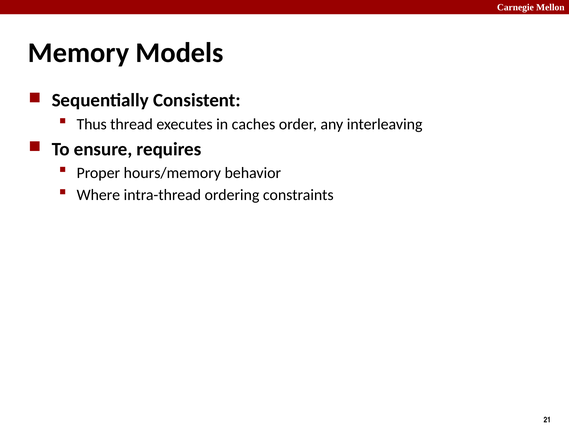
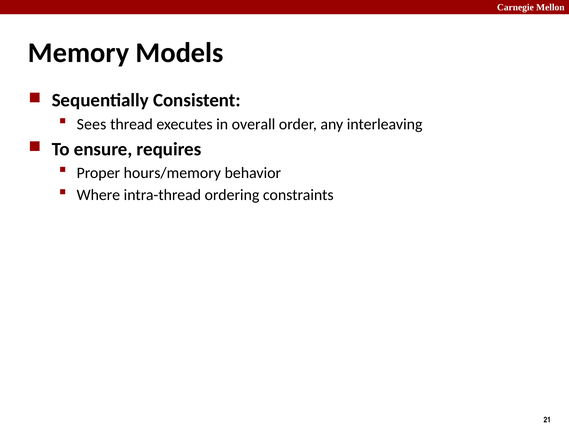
Thus: Thus -> Sees
caches: caches -> overall
